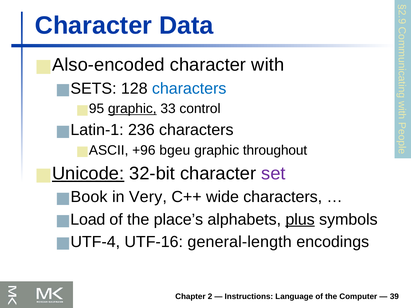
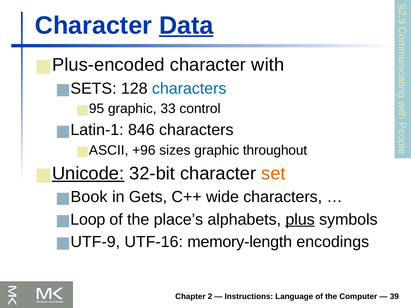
Data underline: none -> present
Also-encoded: Also-encoded -> Plus-encoded
graphic at (132, 109) underline: present -> none
236: 236 -> 846
bgeu: bgeu -> sizes
set colour: purple -> orange
Very: Very -> Gets
Load: Load -> Loop
UTF-4: UTF-4 -> UTF-9
general-length: general-length -> memory-length
